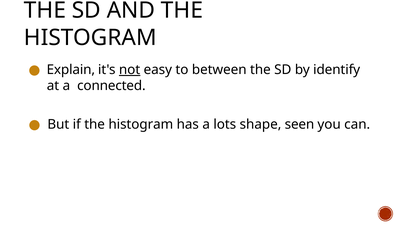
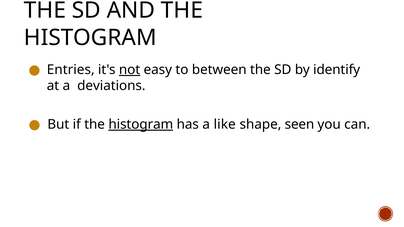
Explain: Explain -> Entries
connected: connected -> deviations
histogram at (141, 125) underline: none -> present
lots: lots -> like
